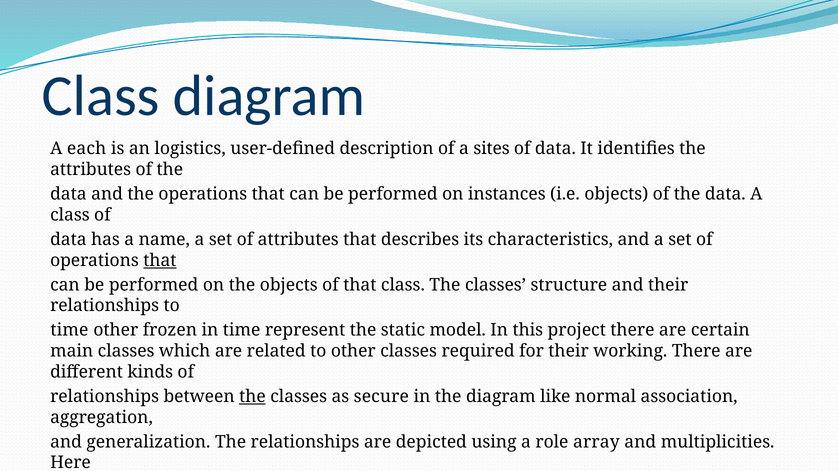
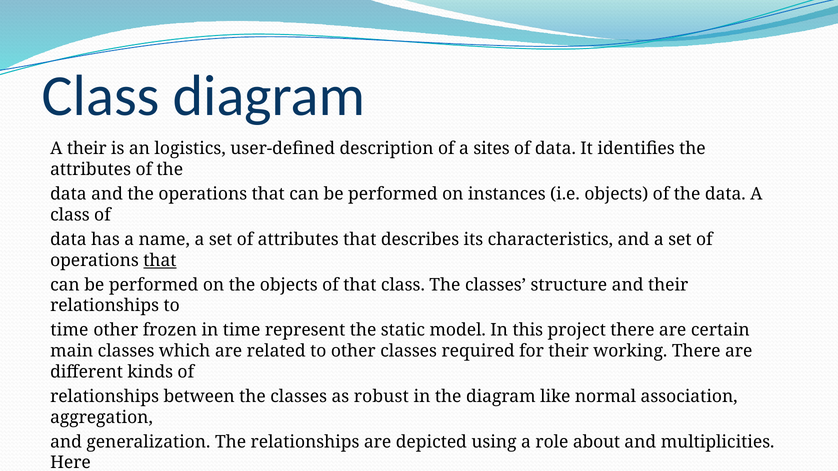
A each: each -> their
the at (252, 397) underline: present -> none
secure: secure -> robust
role array: array -> about
